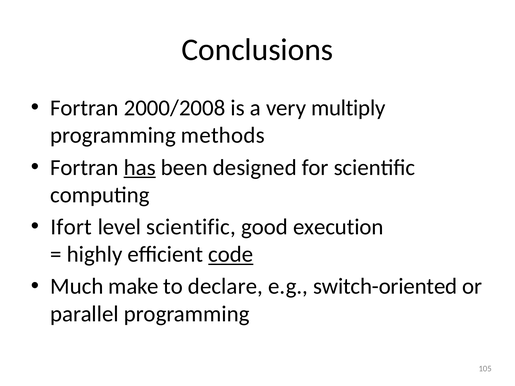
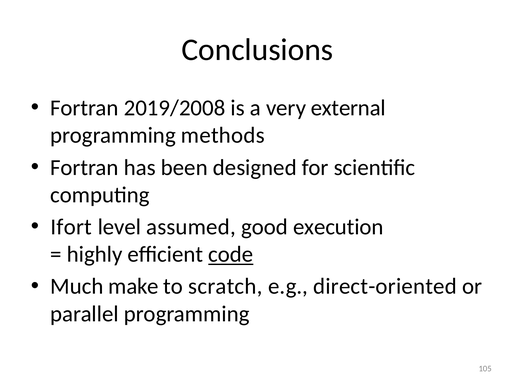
2000/2008: 2000/2008 -> 2019/2008
multiply: multiply -> external
has underline: present -> none
level scientific: scientific -> assumed
declare: declare -> scratch
switch-oriented: switch-oriented -> direct-oriented
